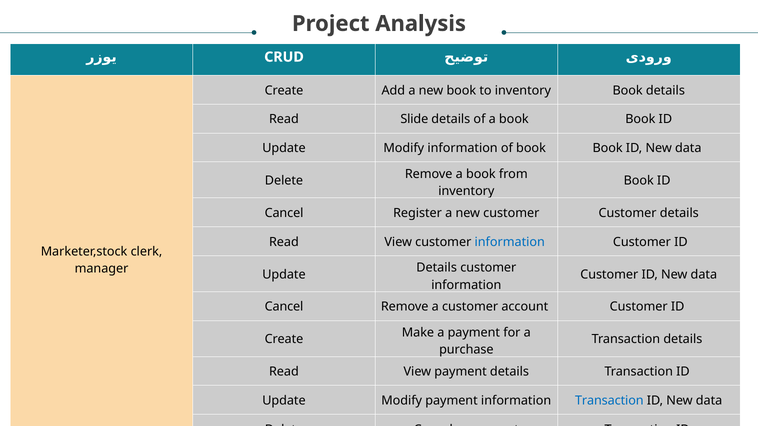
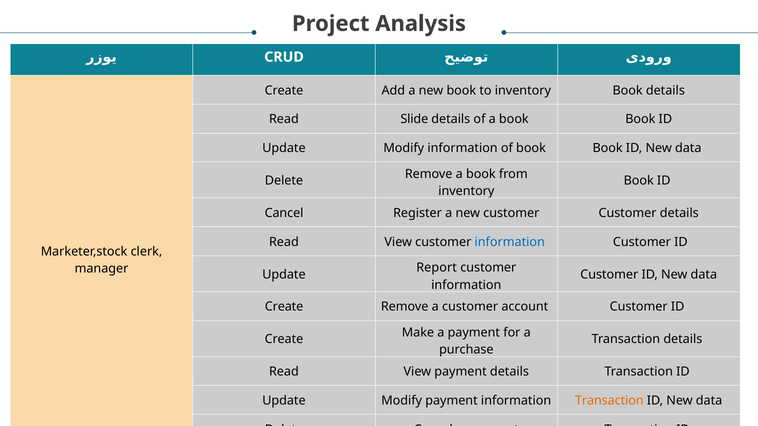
Details at (437, 268): Details -> Report
Cancel at (284, 307): Cancel -> Create
Transaction at (609, 401) colour: blue -> orange
